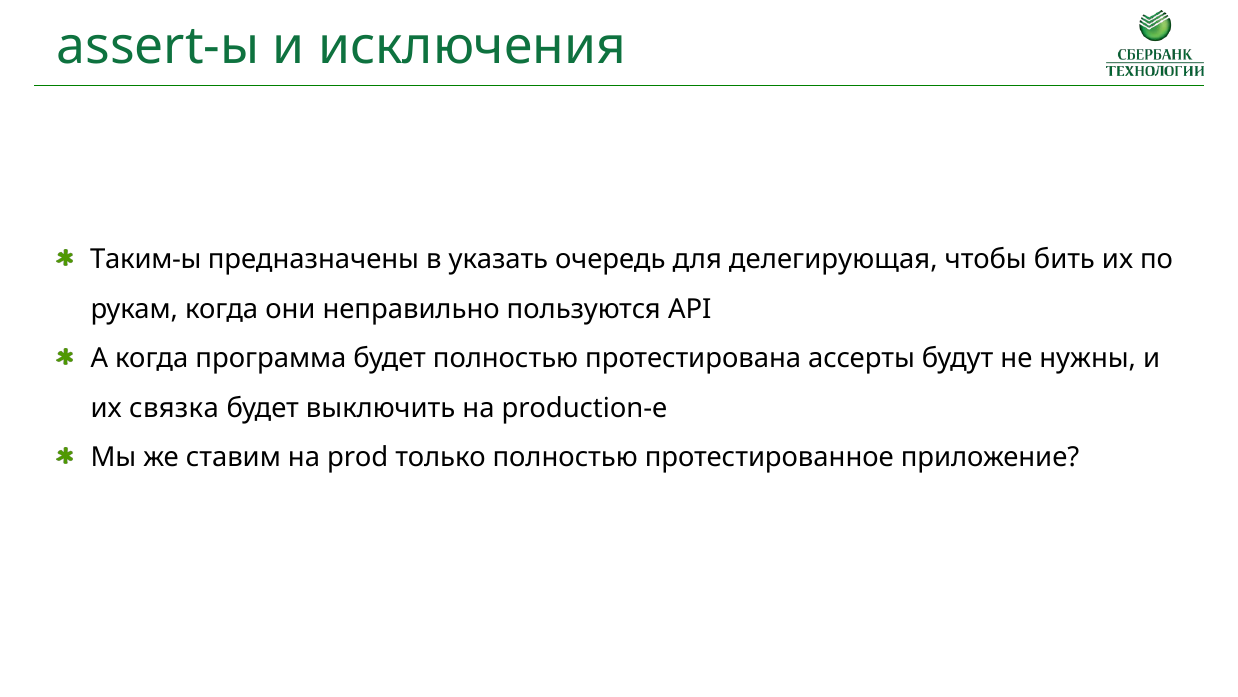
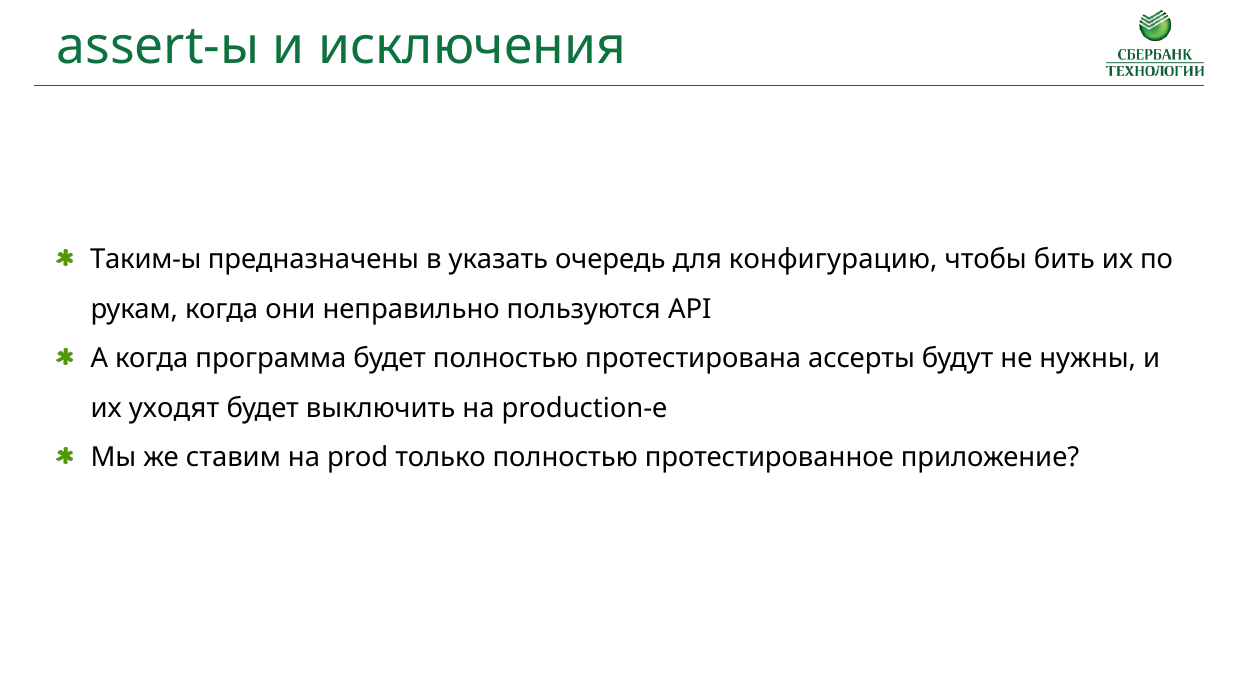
делегирующая: делегирующая -> конфигурацию
связка: связка -> уходят
